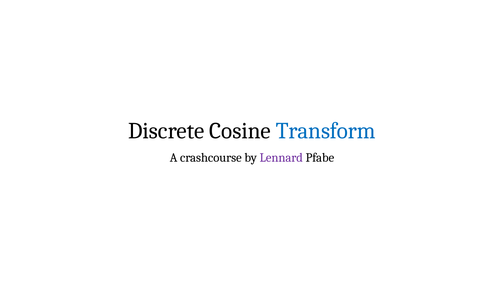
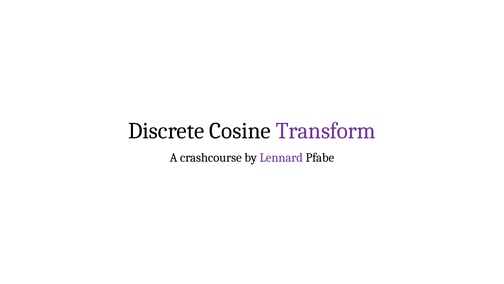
Transform colour: blue -> purple
